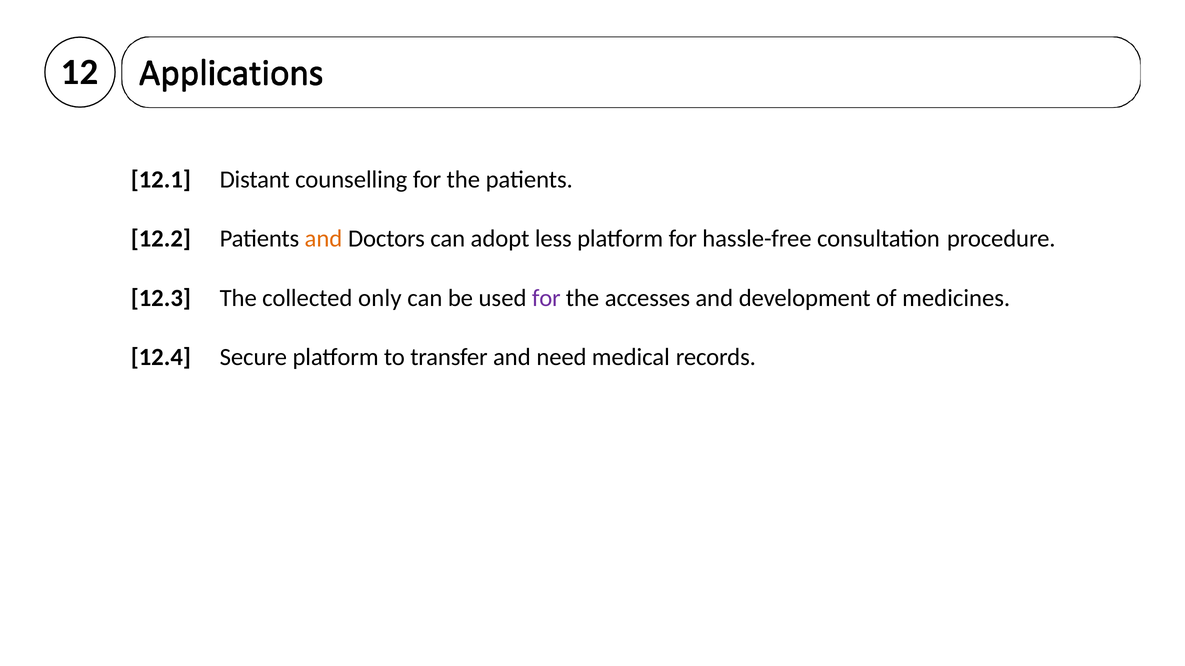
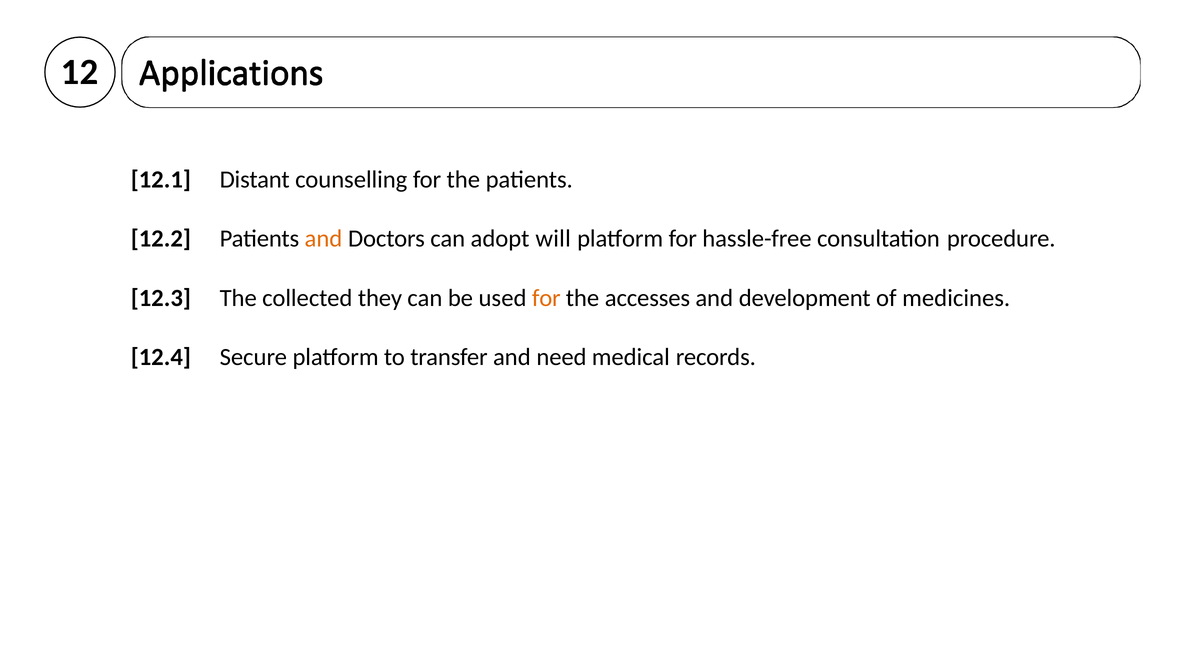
less: less -> will
only: only -> they
for at (546, 298) colour: purple -> orange
